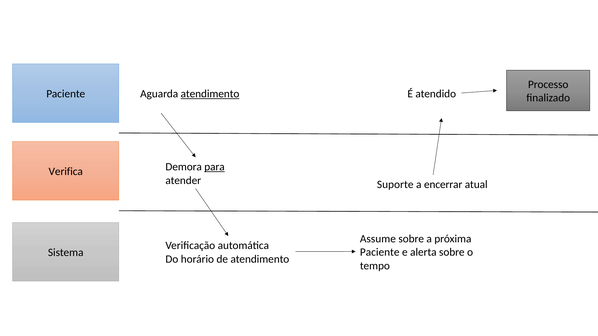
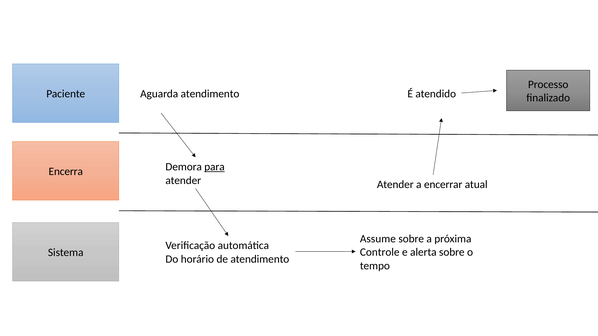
atendimento at (210, 94) underline: present -> none
Verifica: Verifica -> Encerra
Suporte at (395, 185): Suporte -> Atender
Paciente at (380, 253): Paciente -> Controle
